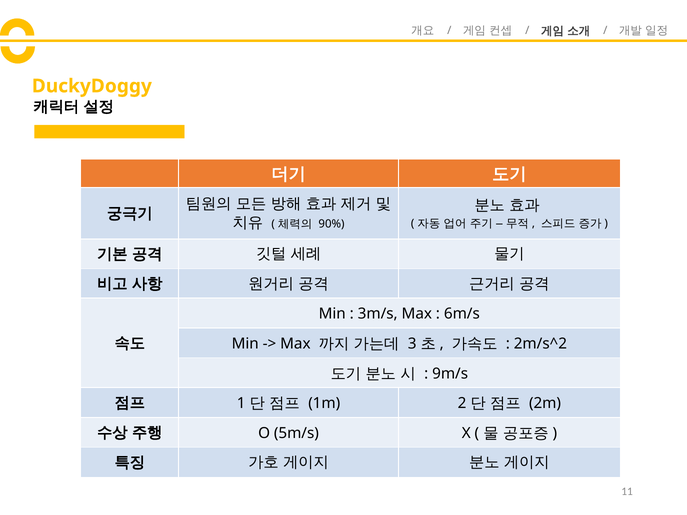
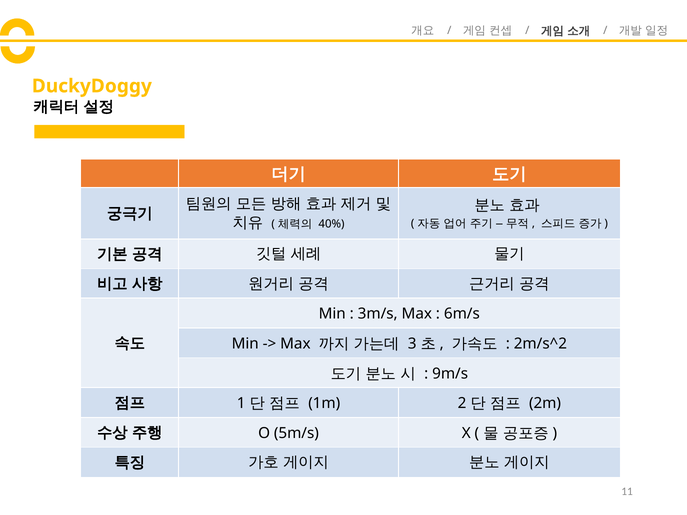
90%: 90% -> 40%
